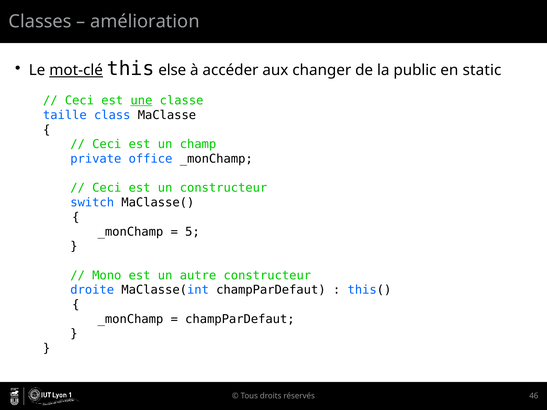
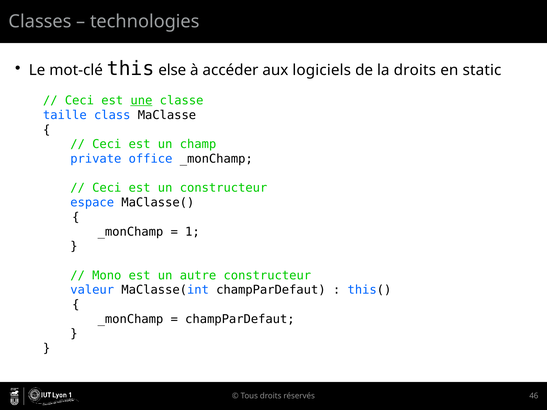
amélioration: amélioration -> technologies
mot-clé underline: present -> none
changer: changer -> logiciels
la public: public -> droits
switch: switch -> espace
5: 5 -> 1
droite: droite -> valeur
